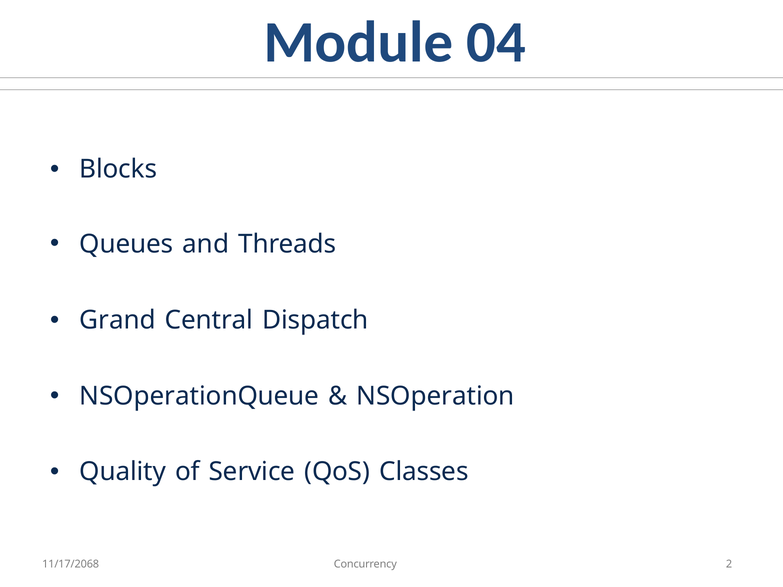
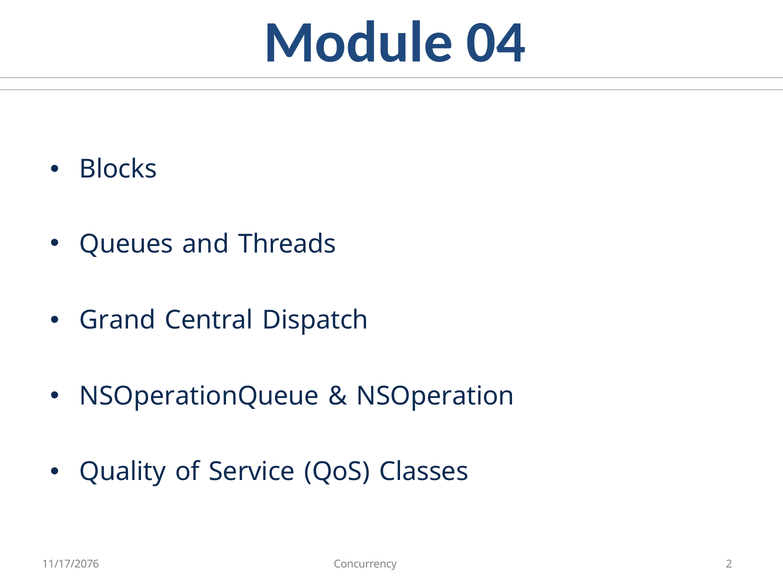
11/17/2068: 11/17/2068 -> 11/17/2076
